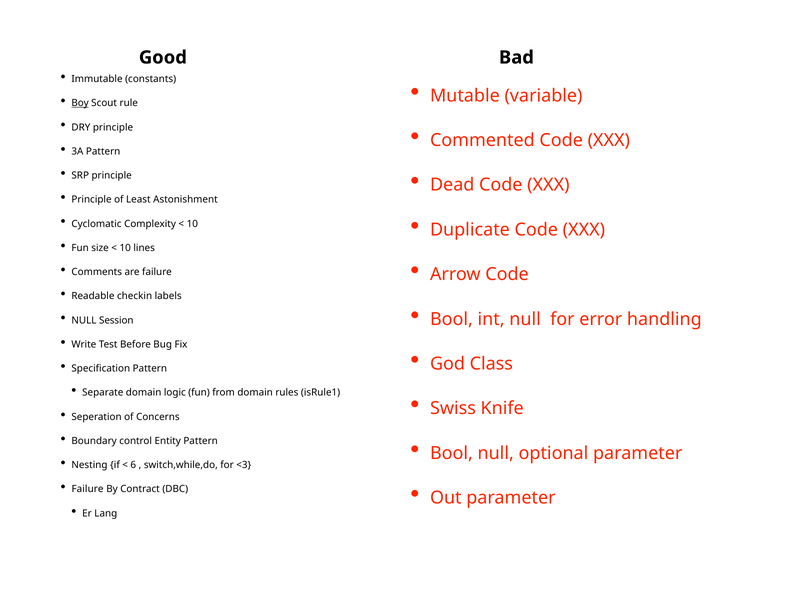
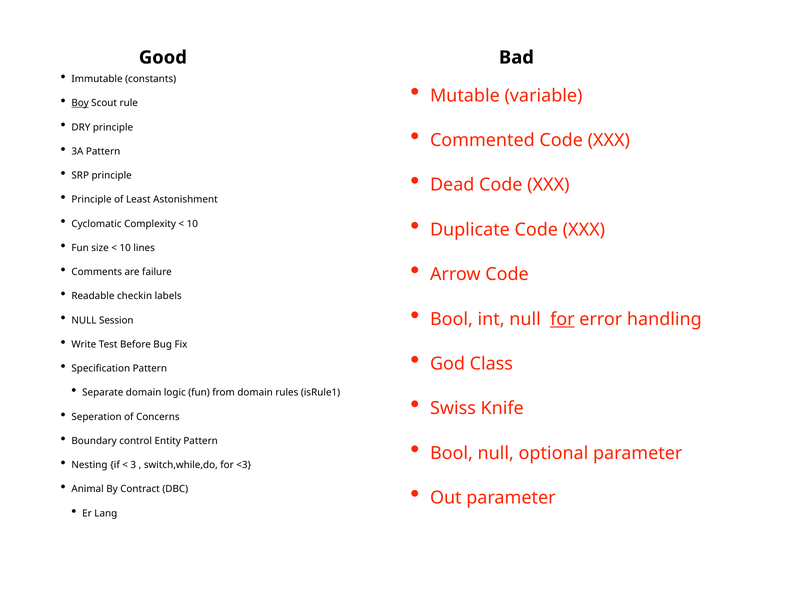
for at (562, 319) underline: none -> present
6: 6 -> 3
Failure at (88, 489): Failure -> Animal
